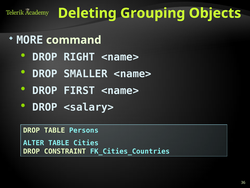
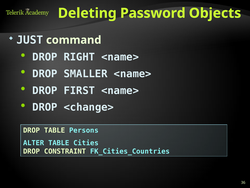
Grouping: Grouping -> Password
MORE: MORE -> JUST
<salary>: <salary> -> <change>
